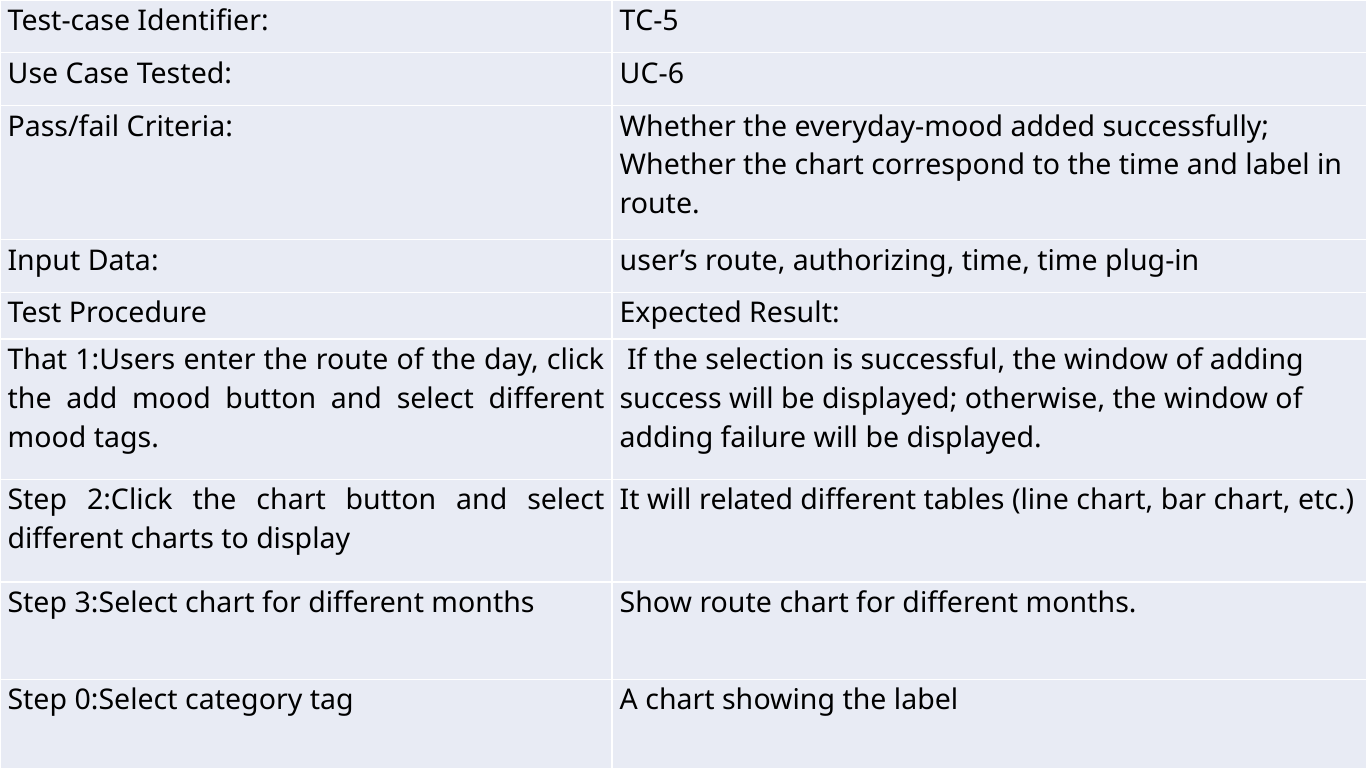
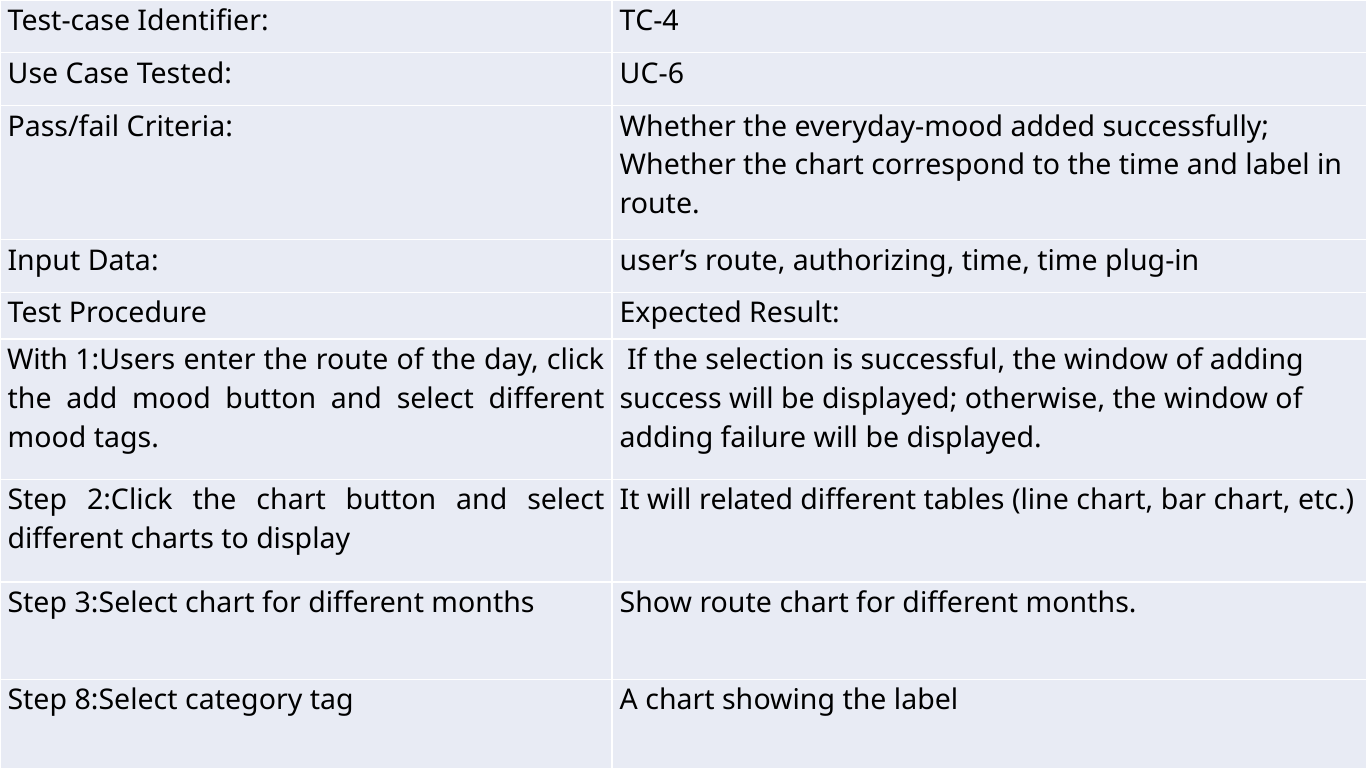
TC-5: TC-5 -> TC-4
That: That -> With
0:Select: 0:Select -> 8:Select
